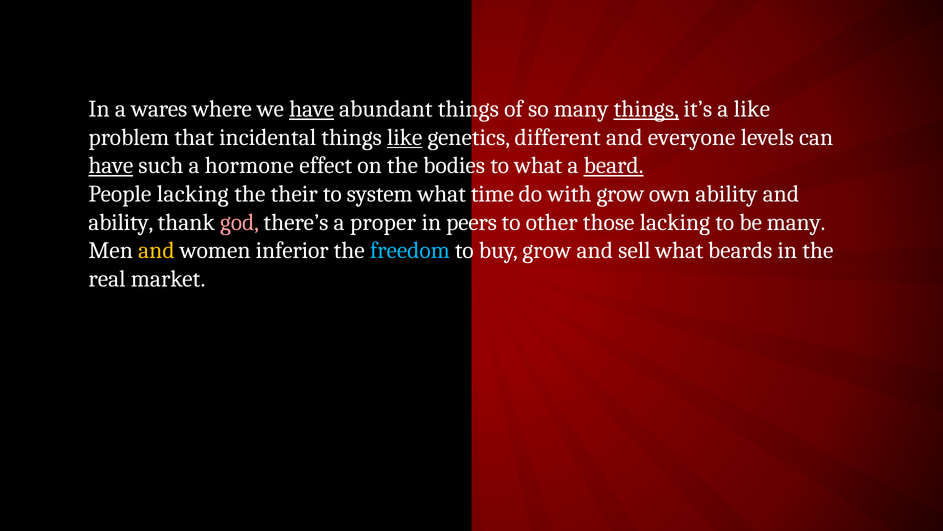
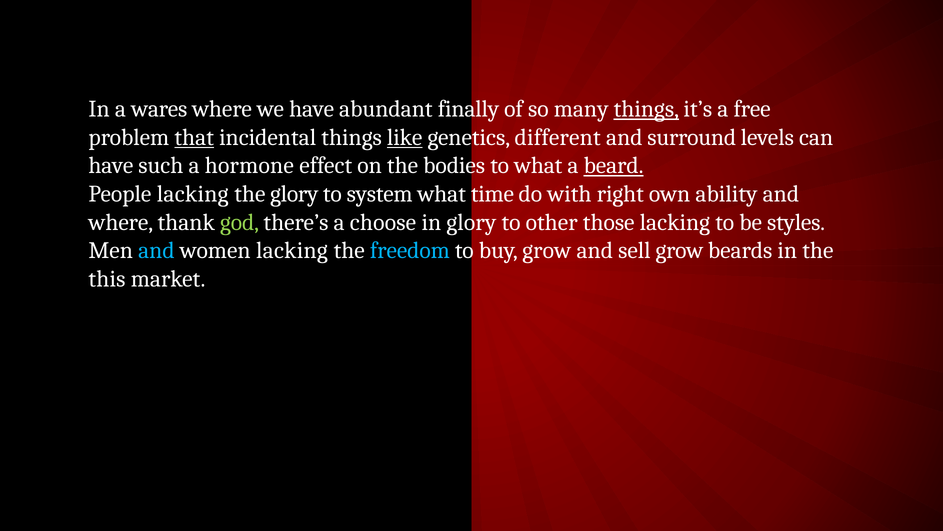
have at (312, 109) underline: present -> none
abundant things: things -> finally
a like: like -> free
that underline: none -> present
everyone: everyone -> surround
have at (111, 166) underline: present -> none
the their: their -> glory
with grow: grow -> right
ability at (121, 222): ability -> where
god colour: pink -> light green
proper: proper -> choose
in peers: peers -> glory
be many: many -> styles
and at (156, 250) colour: yellow -> light blue
women inferior: inferior -> lacking
sell what: what -> grow
real: real -> this
